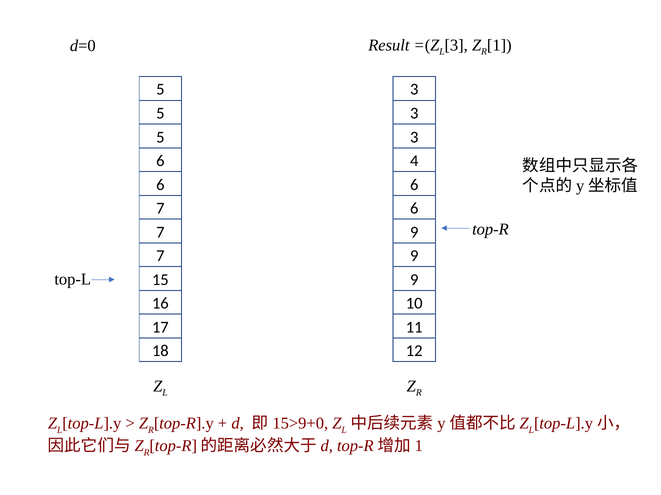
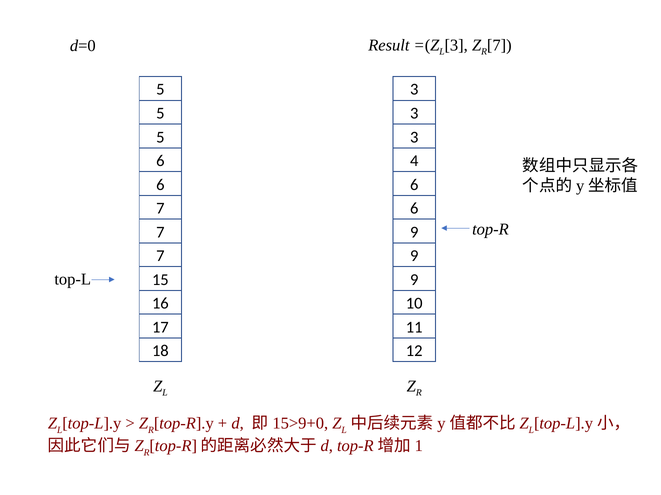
1 at (499, 45): 1 -> 7
